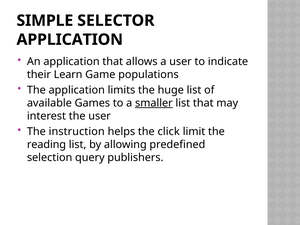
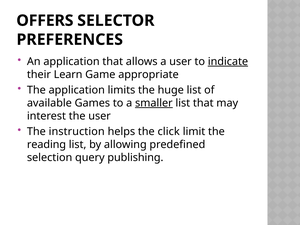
SIMPLE: SIMPLE -> OFFERS
APPLICATION at (70, 40): APPLICATION -> PREFERENCES
indicate underline: none -> present
populations: populations -> appropriate
publishers: publishers -> publishing
